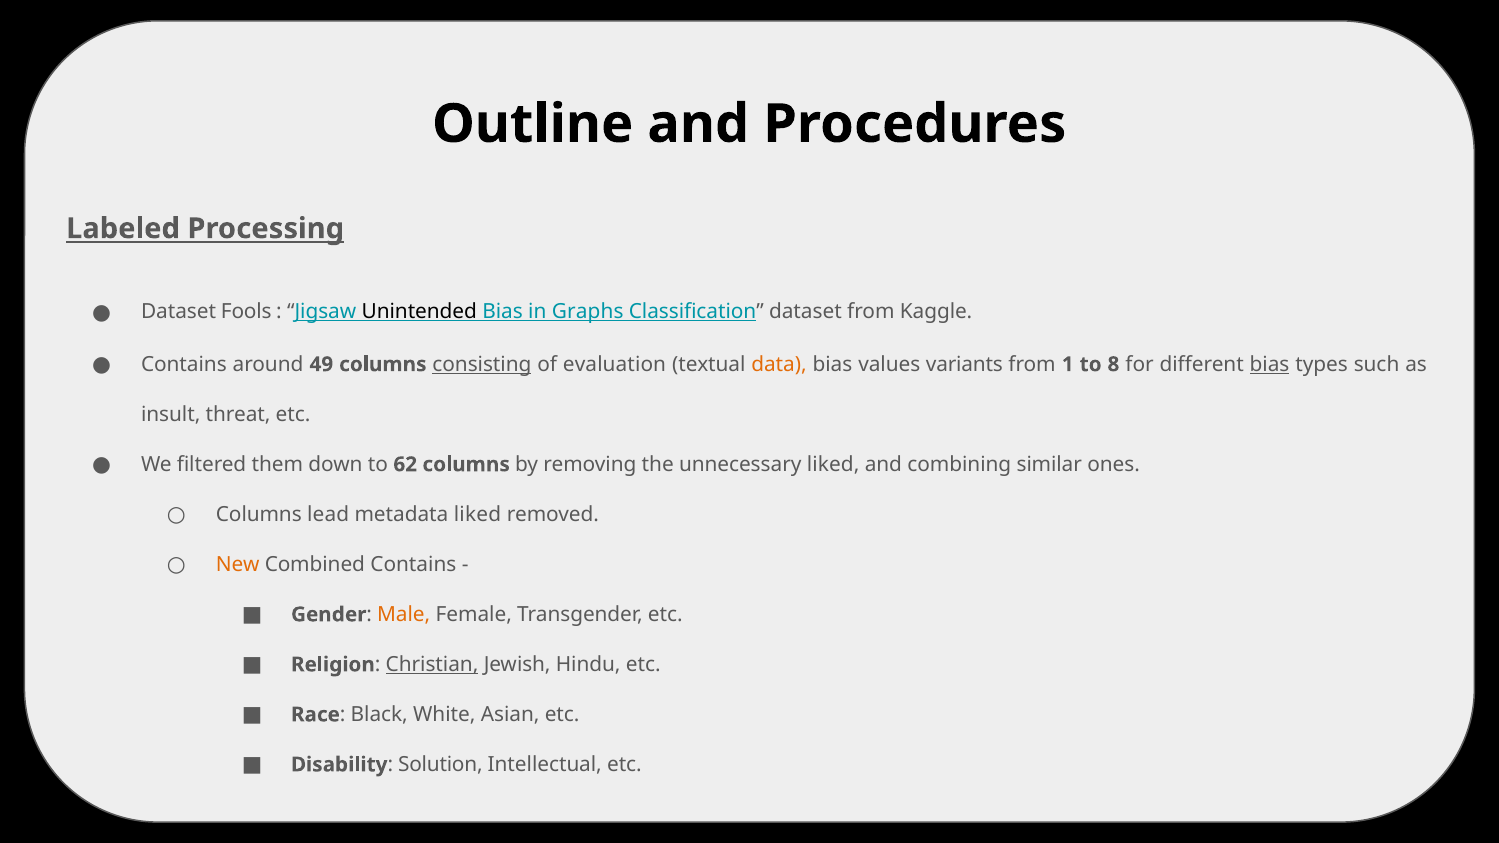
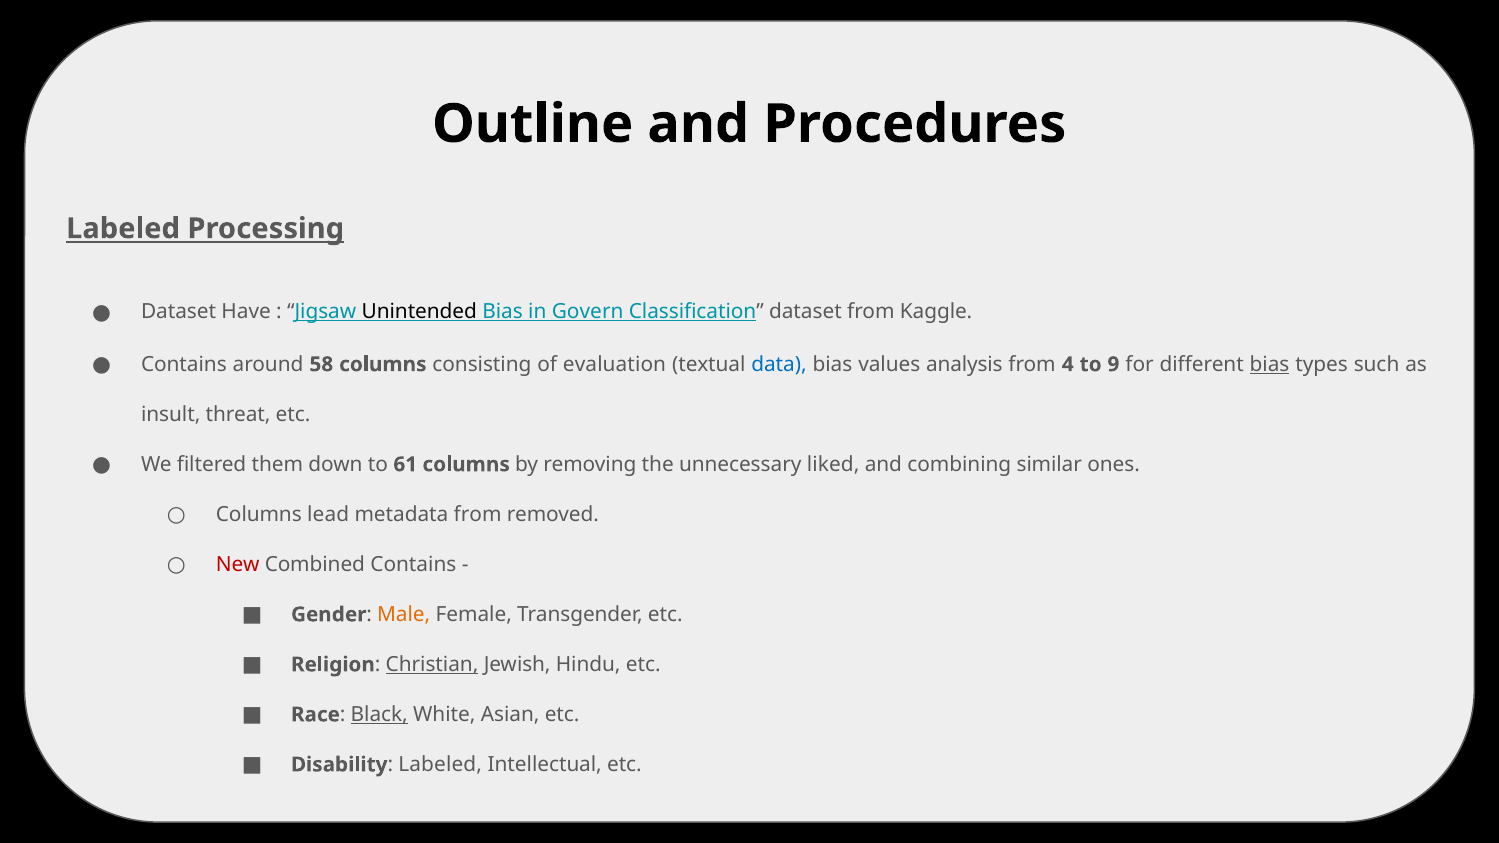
Fools: Fools -> Have
Graphs: Graphs -> Govern
49: 49 -> 58
consisting underline: present -> none
data colour: orange -> blue
variants: variants -> analysis
1: 1 -> 4
8: 8 -> 9
62: 62 -> 61
metadata liked: liked -> from
New colour: orange -> red
Black underline: none -> present
Disability Solution: Solution -> Labeled
